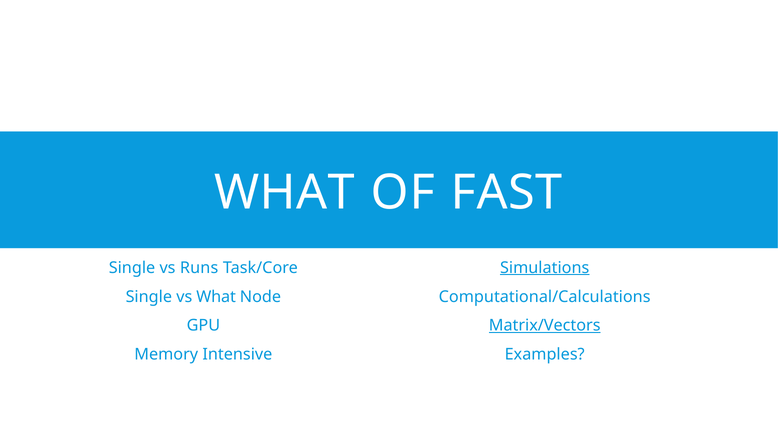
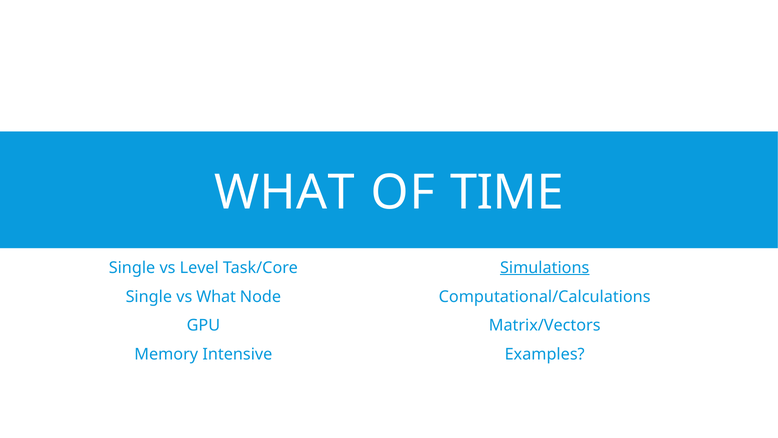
FAST: FAST -> TIME
Runs: Runs -> Level
Matrix/Vectors underline: present -> none
